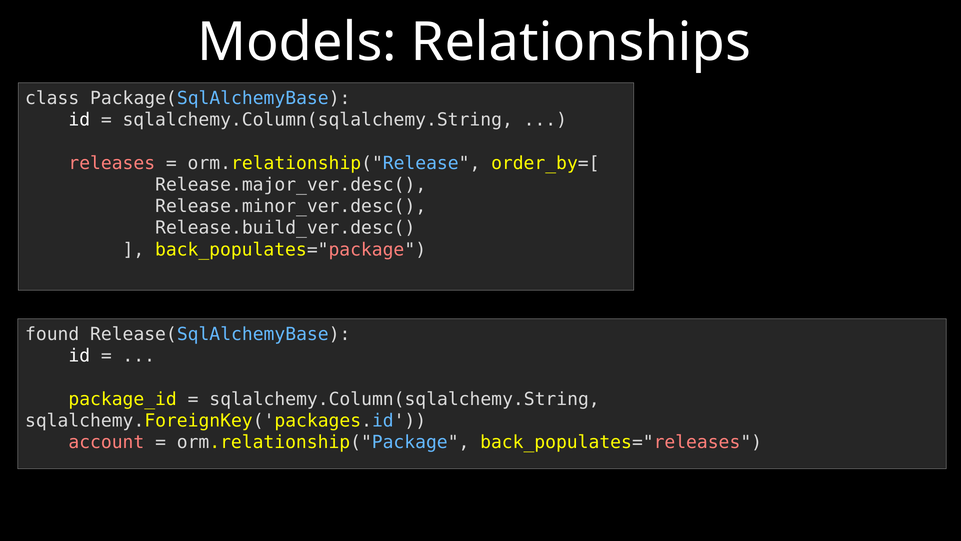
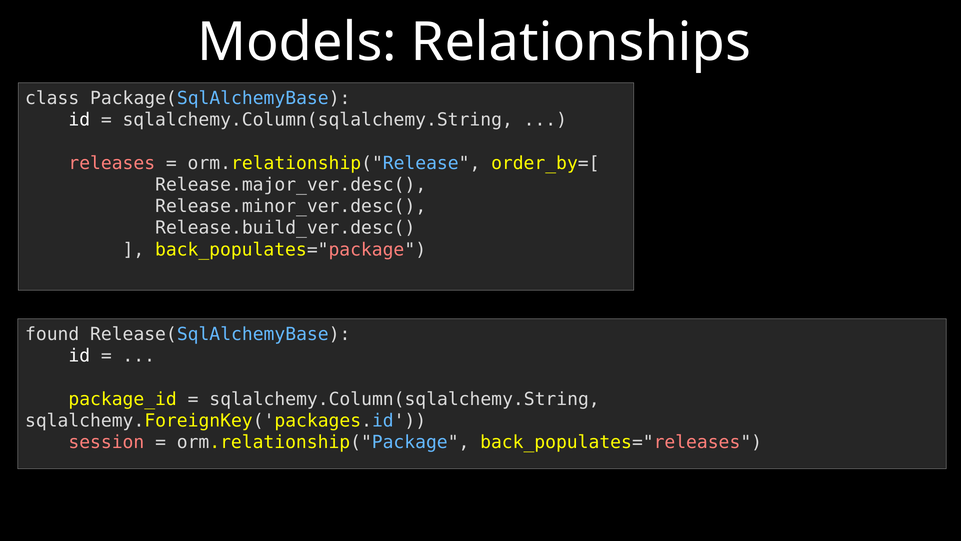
account: account -> session
